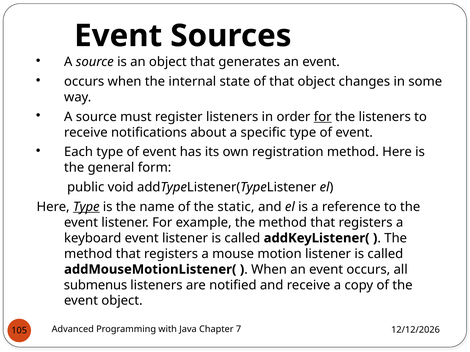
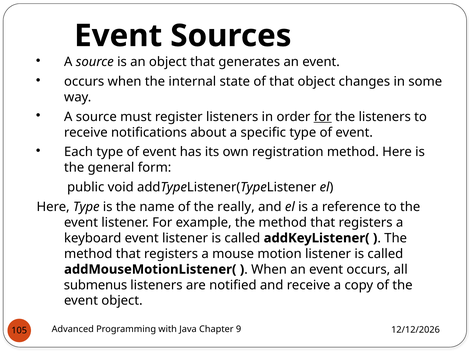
Type at (86, 207) underline: present -> none
static: static -> really
7: 7 -> 9
